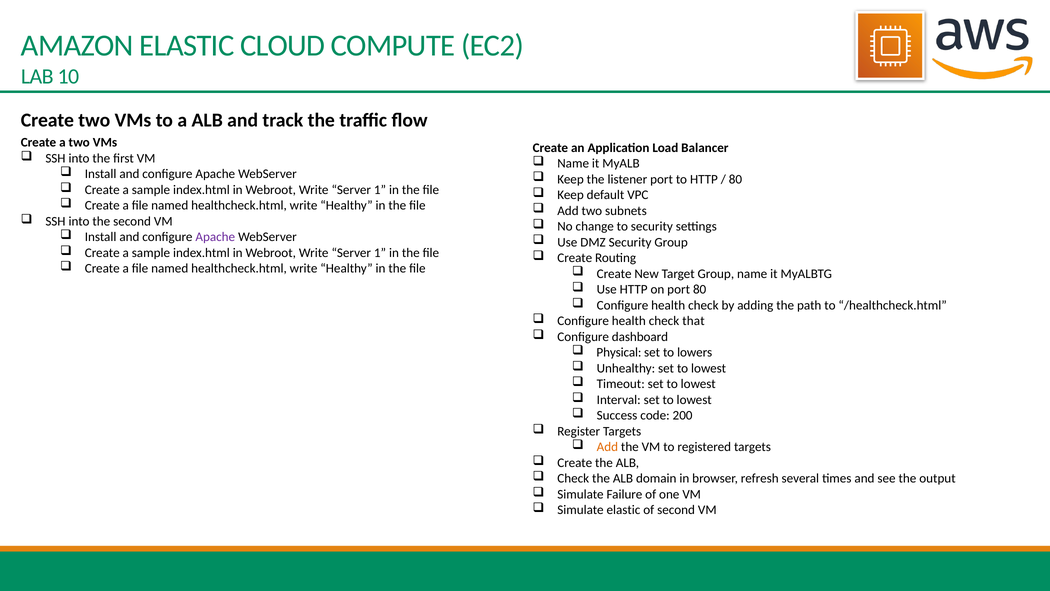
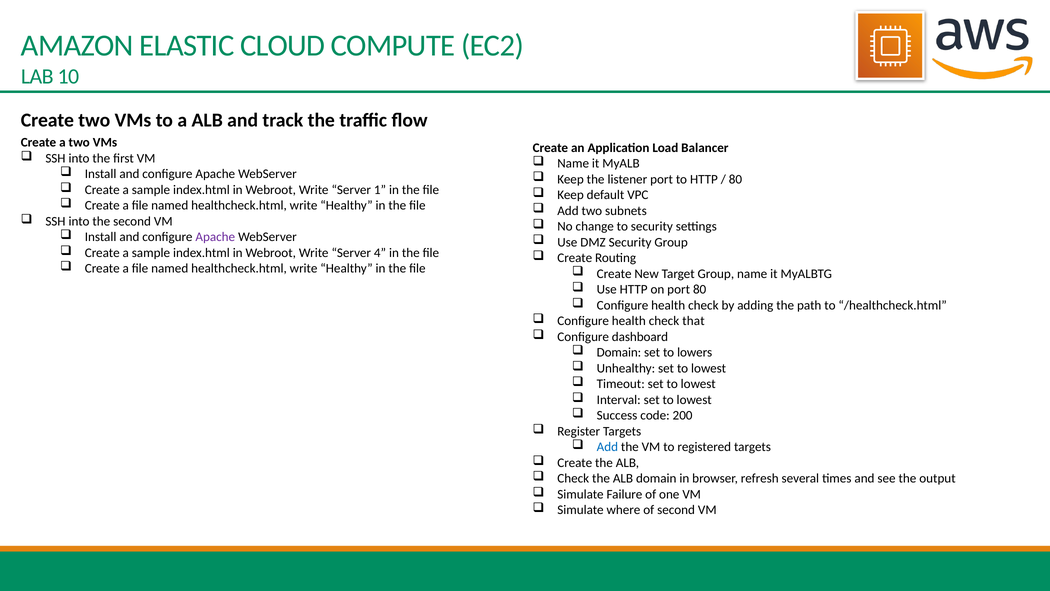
1 at (380, 253): 1 -> 4
Physical at (619, 352): Physical -> Domain
Add at (607, 447) colour: orange -> blue
Simulate elastic: elastic -> where
